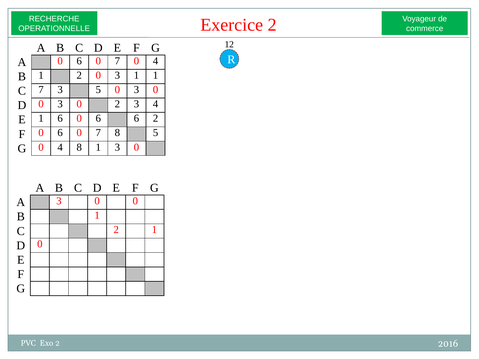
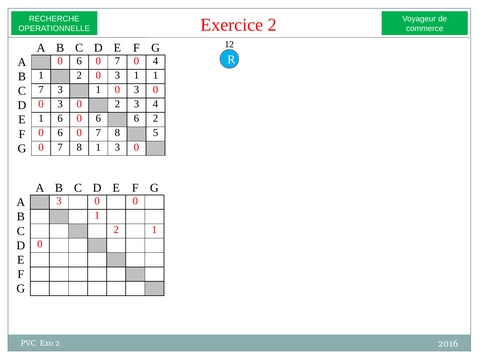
7 3 5: 5 -> 1
G 0 4: 4 -> 7
